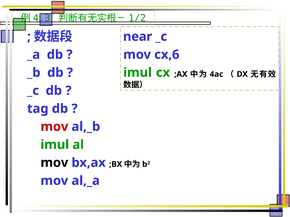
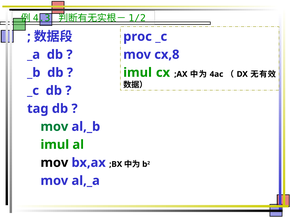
near: near -> proc
cx,6: cx,6 -> cx,8
mov at (54, 127) colour: red -> green
